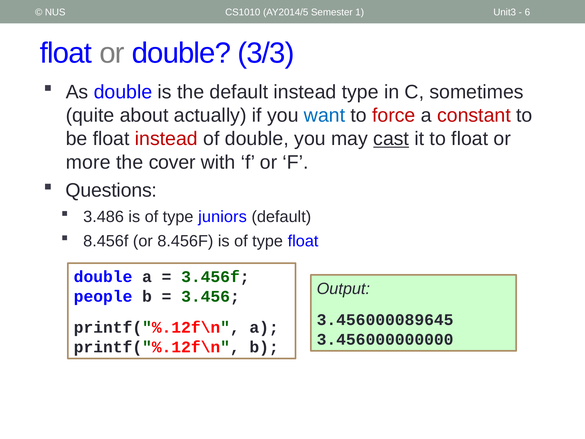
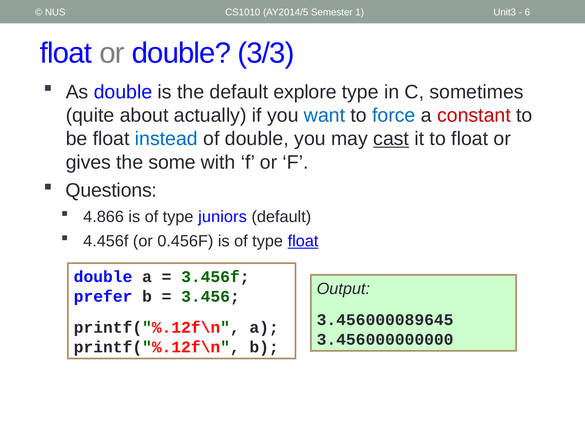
default instead: instead -> explore
force colour: red -> blue
instead at (166, 139) colour: red -> blue
more: more -> gives
cover: cover -> some
3.486: 3.486 -> 4.866
8.456f at (106, 241): 8.456f -> 4.456f
or 8.456F: 8.456F -> 0.456F
float at (303, 241) underline: none -> present
people: people -> prefer
